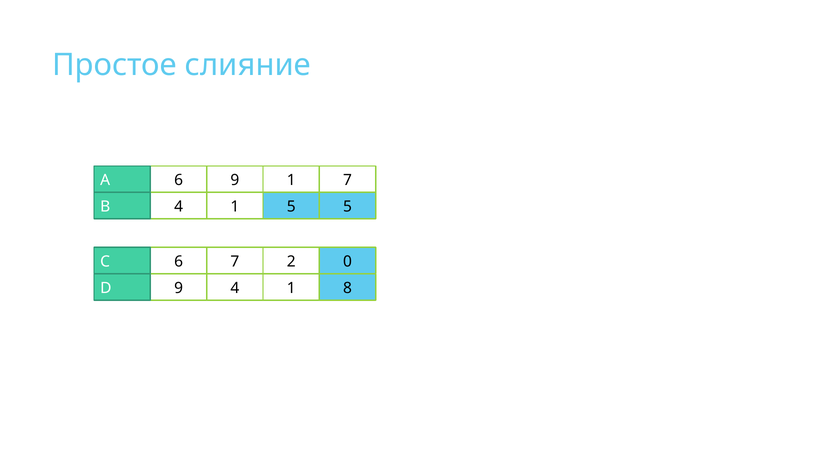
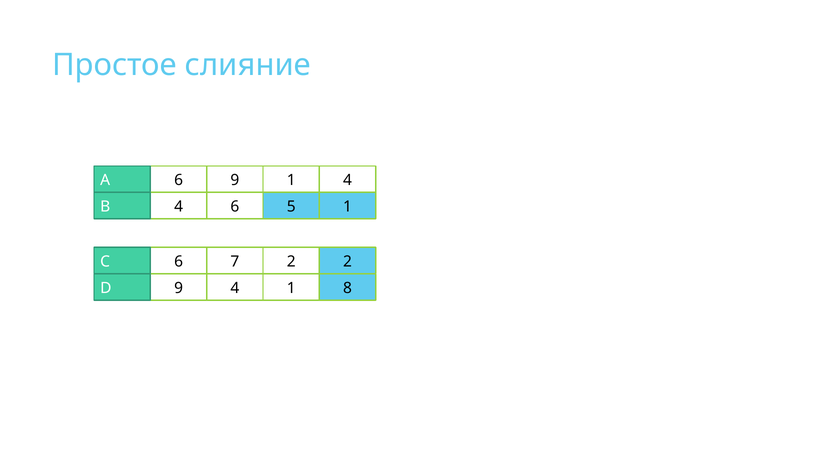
1 7: 7 -> 4
1 at (235, 207): 1 -> 6
5 5: 5 -> 1
2 0: 0 -> 2
